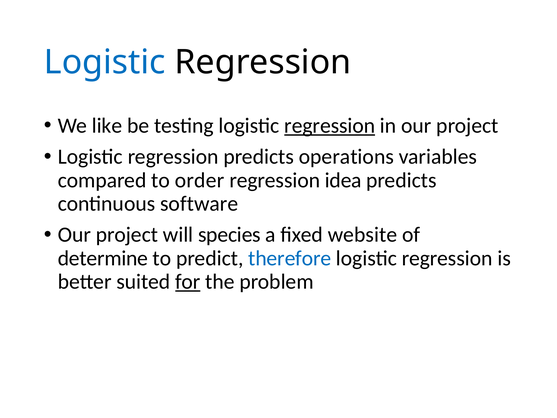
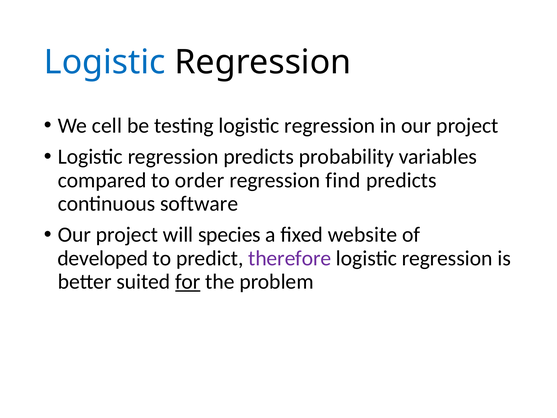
like: like -> cell
regression at (330, 126) underline: present -> none
operations: operations -> probability
idea: idea -> find
determine: determine -> developed
therefore colour: blue -> purple
